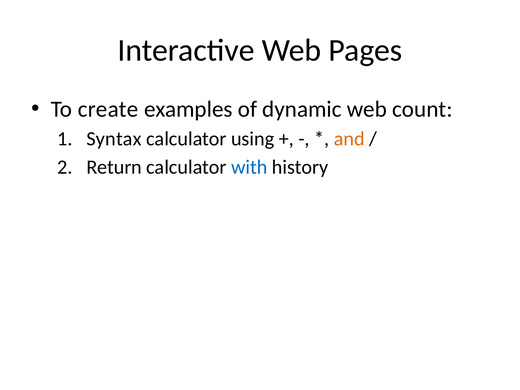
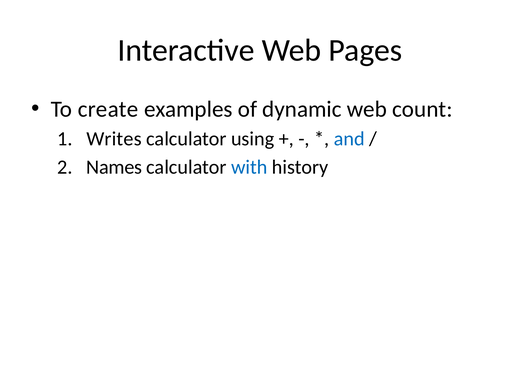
Syntax: Syntax -> Writes
and colour: orange -> blue
Return: Return -> Names
